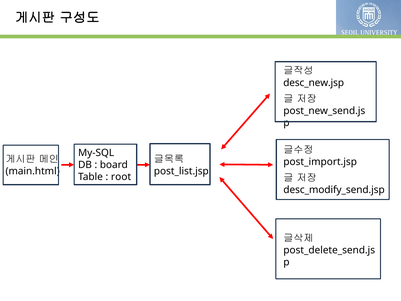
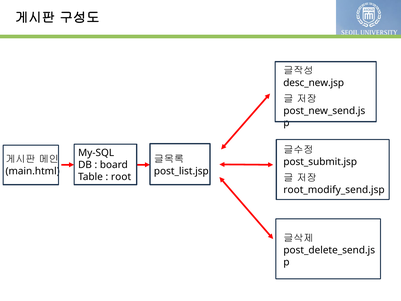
post_import.jsp: post_import.jsp -> post_submit.jsp
desc_modify_send.jsp: desc_modify_send.jsp -> root_modify_send.jsp
